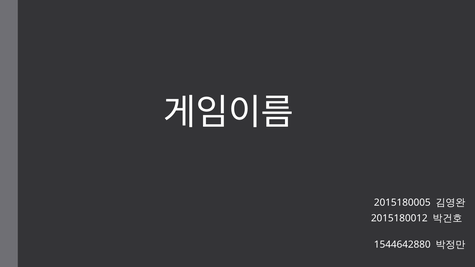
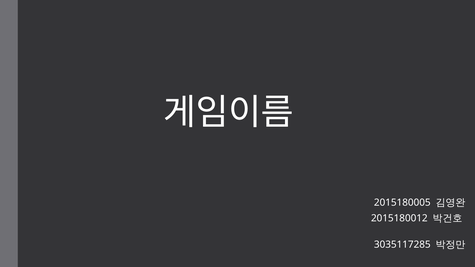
1544642880: 1544642880 -> 3035117285
